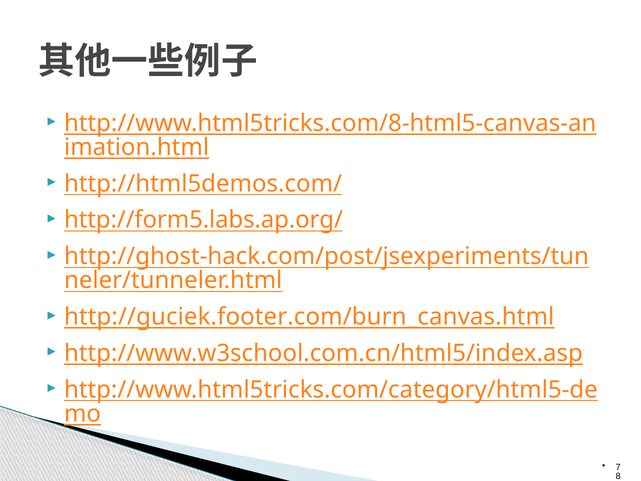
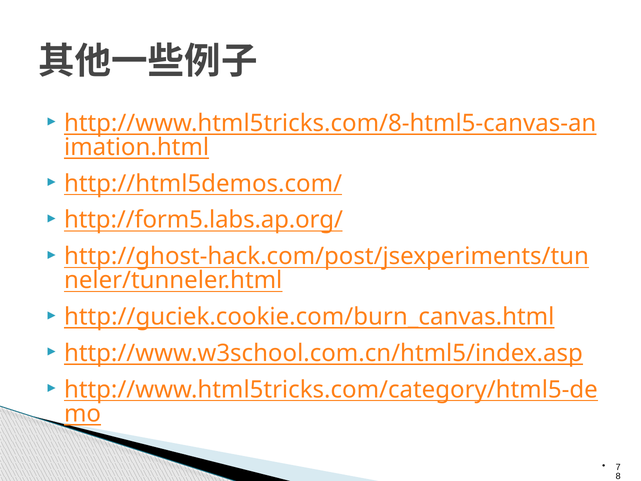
http://guciek.footer.com/burn_canvas.html: http://guciek.footer.com/burn_canvas.html -> http://guciek.cookie.com/burn_canvas.html
